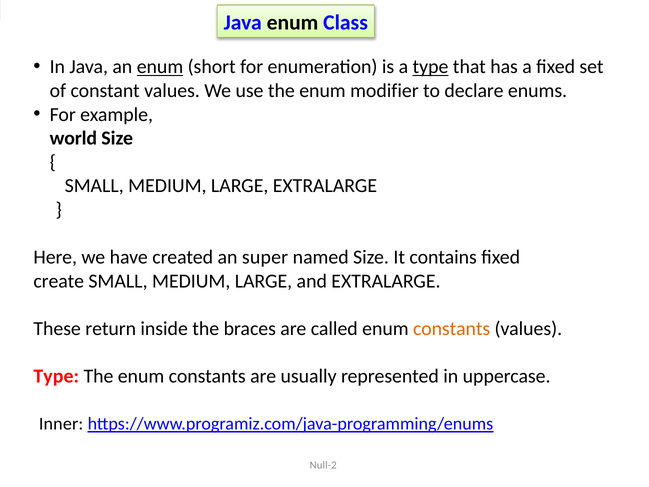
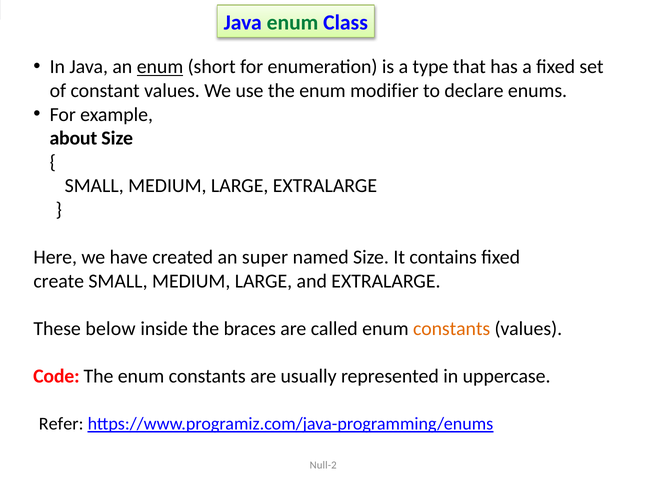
enum at (292, 23) colour: black -> green
type at (431, 67) underline: present -> none
world: world -> about
return: return -> below
Type at (56, 376): Type -> Code
Inner: Inner -> Refer
